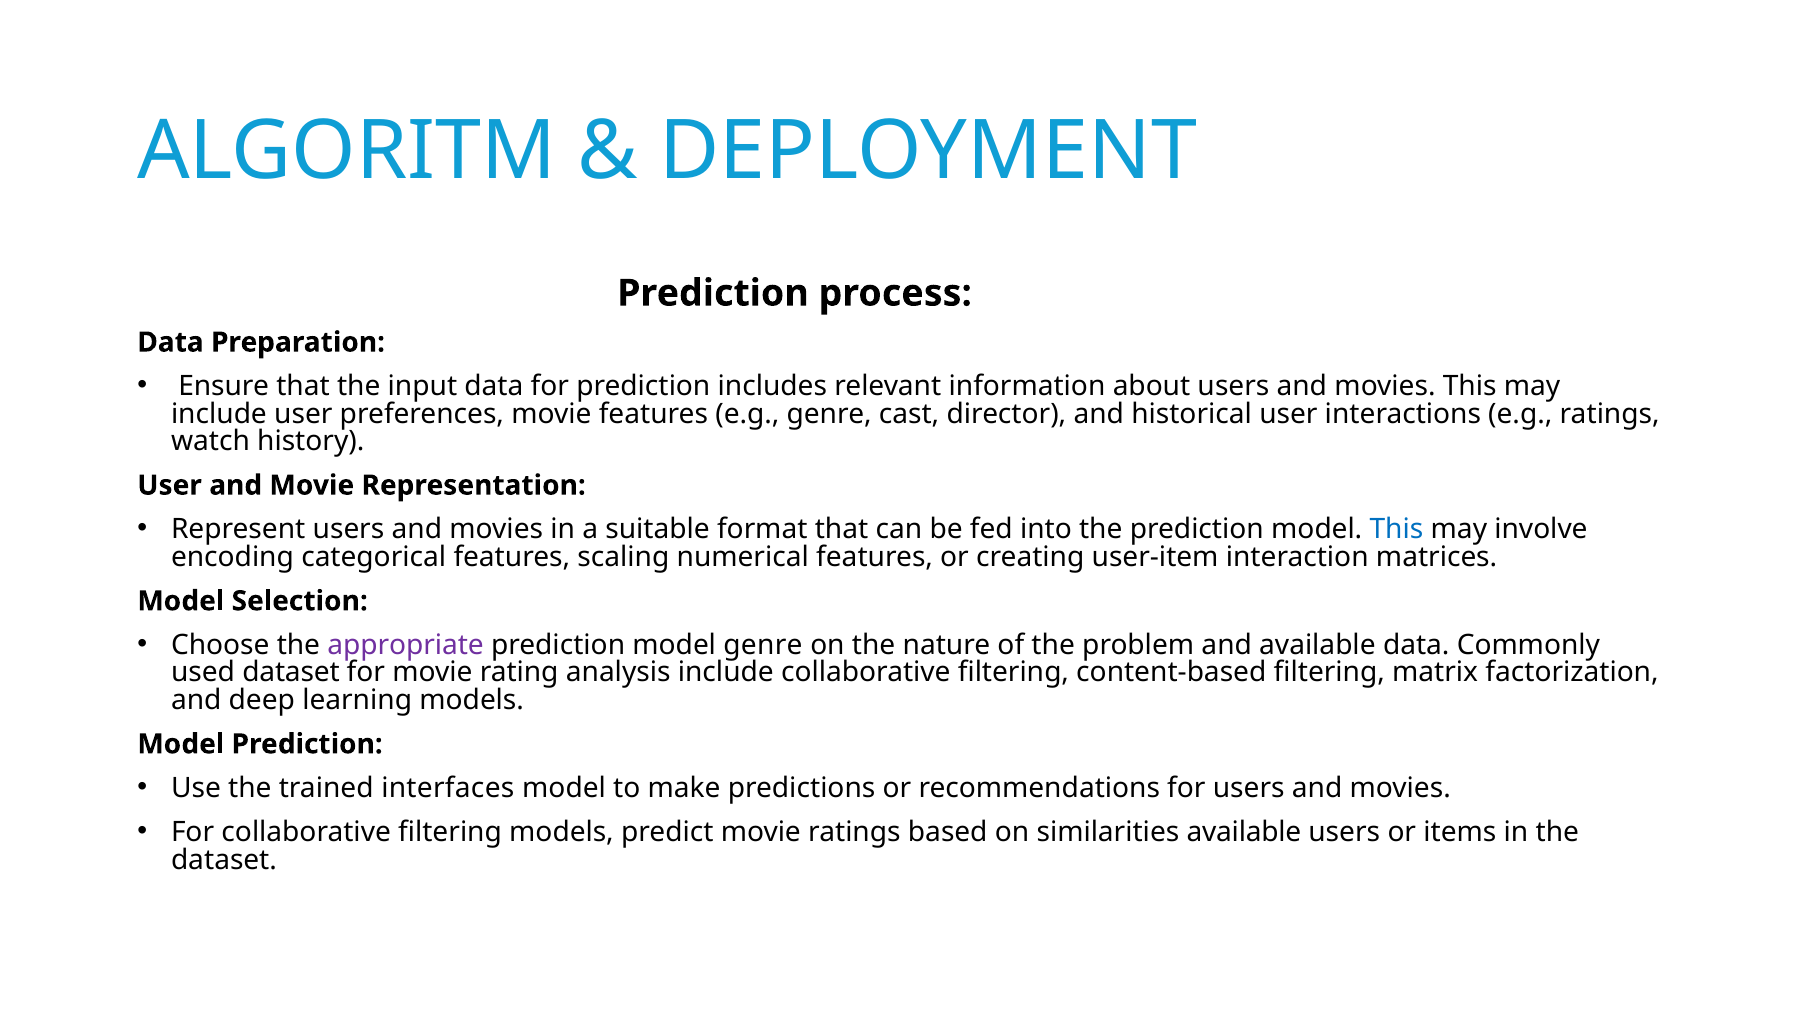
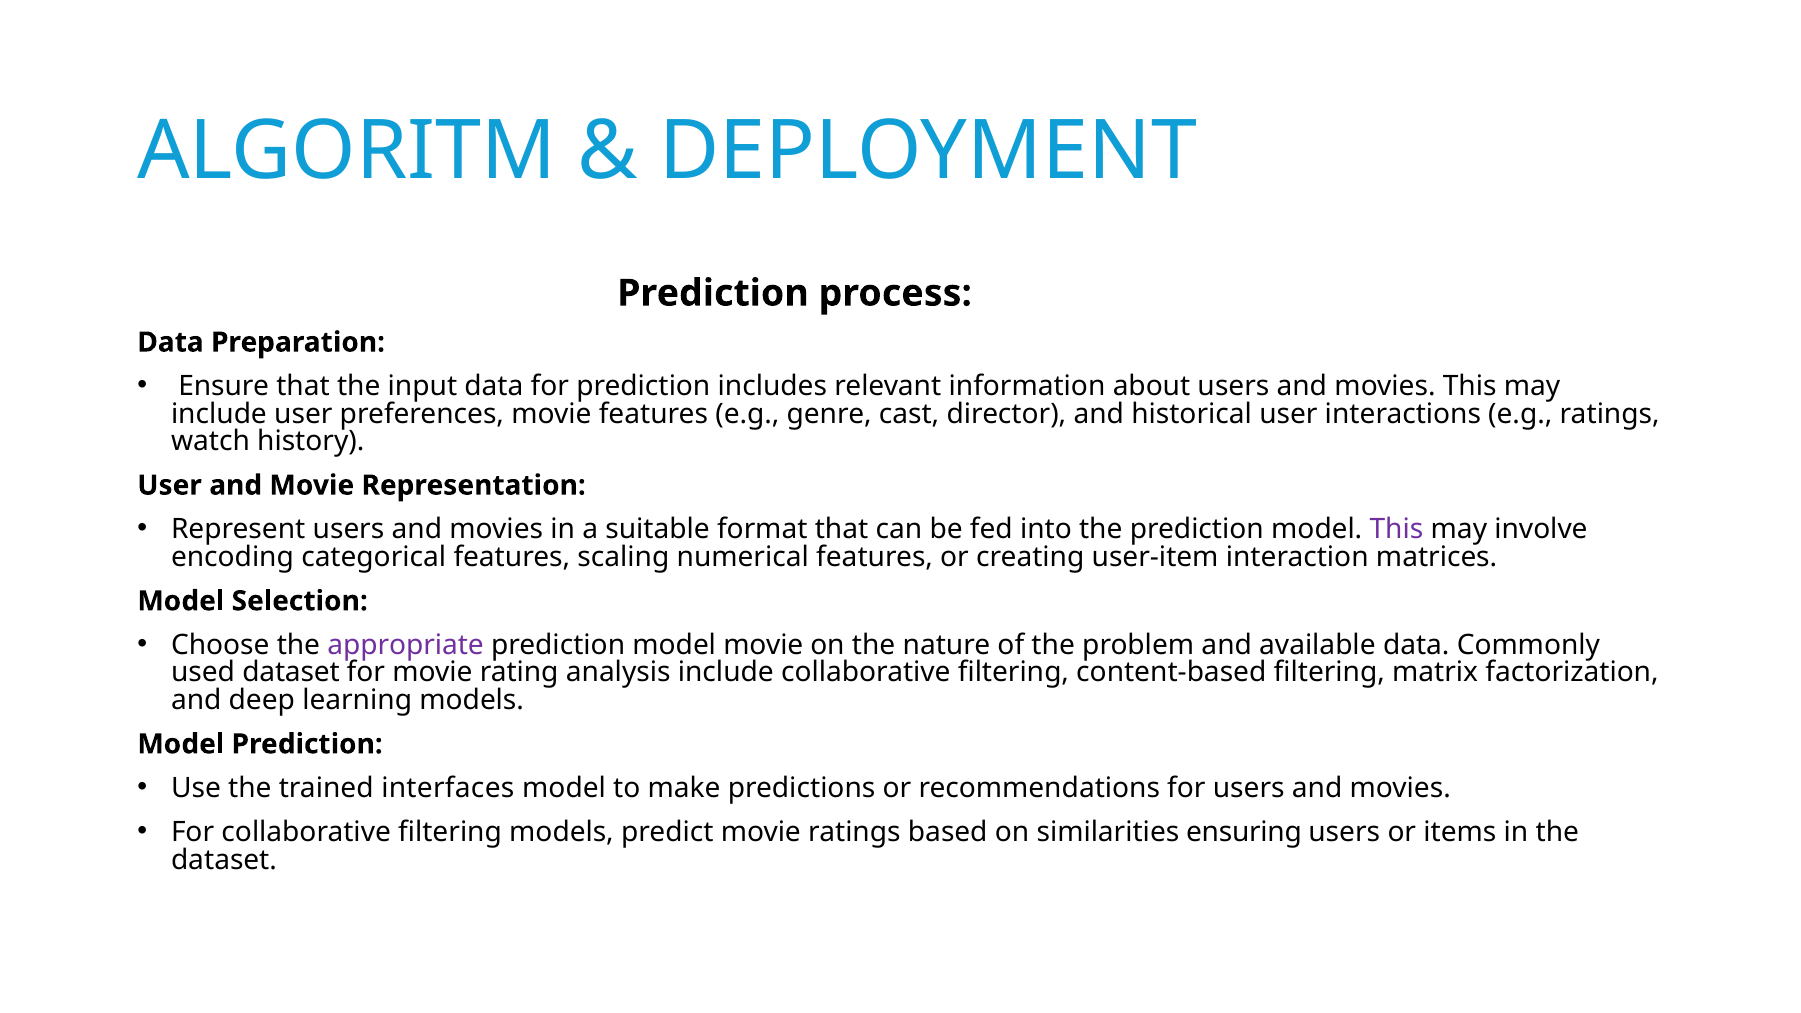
This at (1396, 530) colour: blue -> purple
model genre: genre -> movie
similarities available: available -> ensuring
